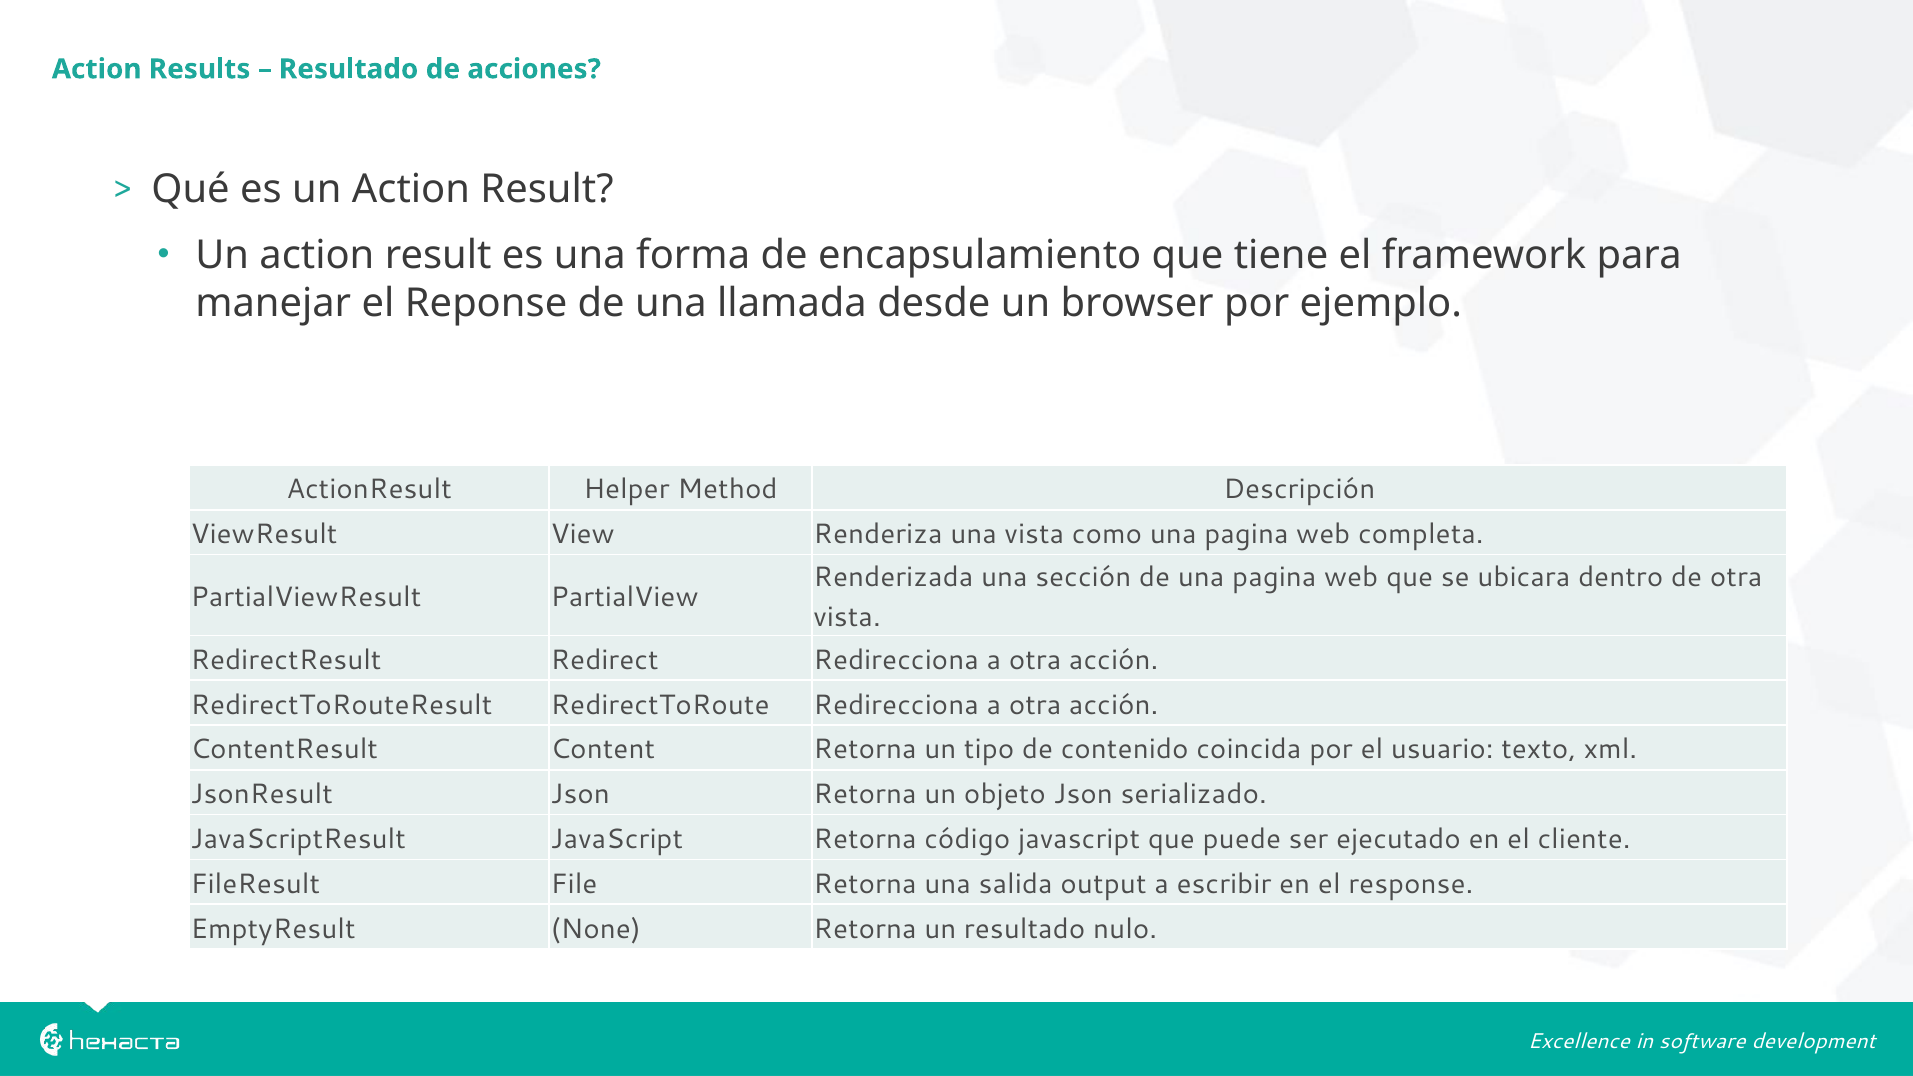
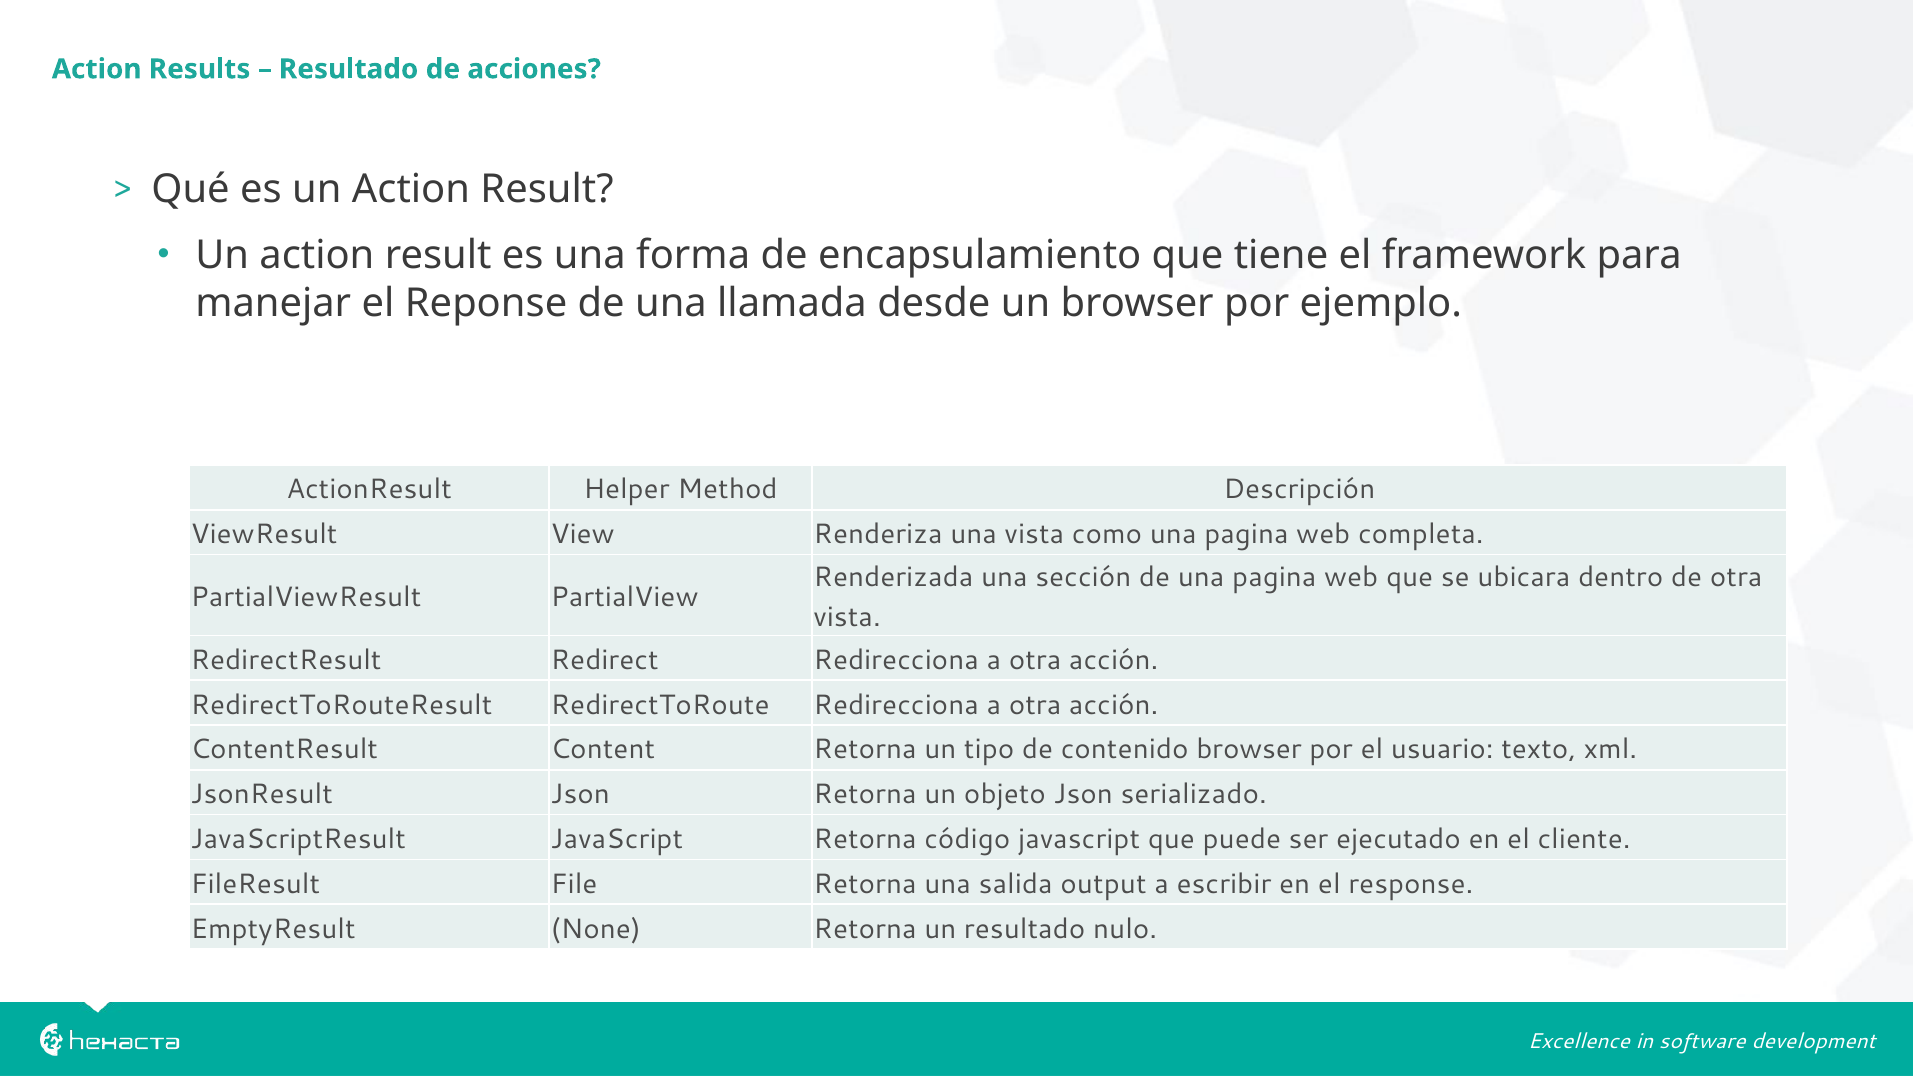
contenido coincida: coincida -> browser
